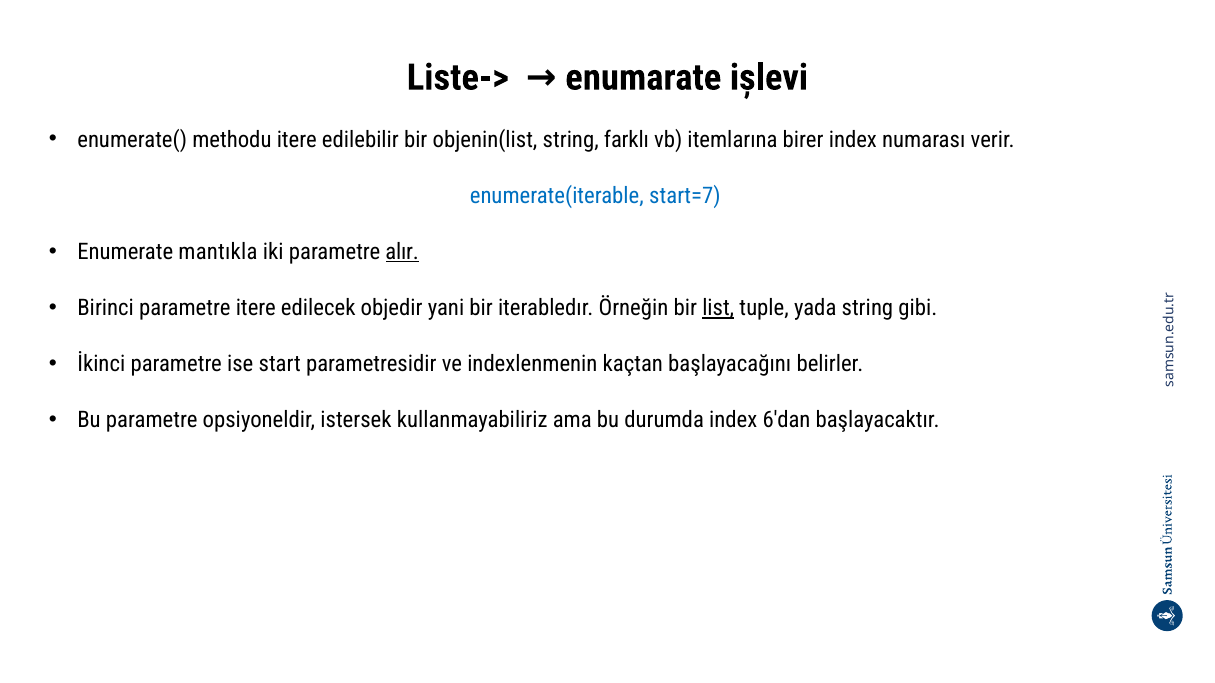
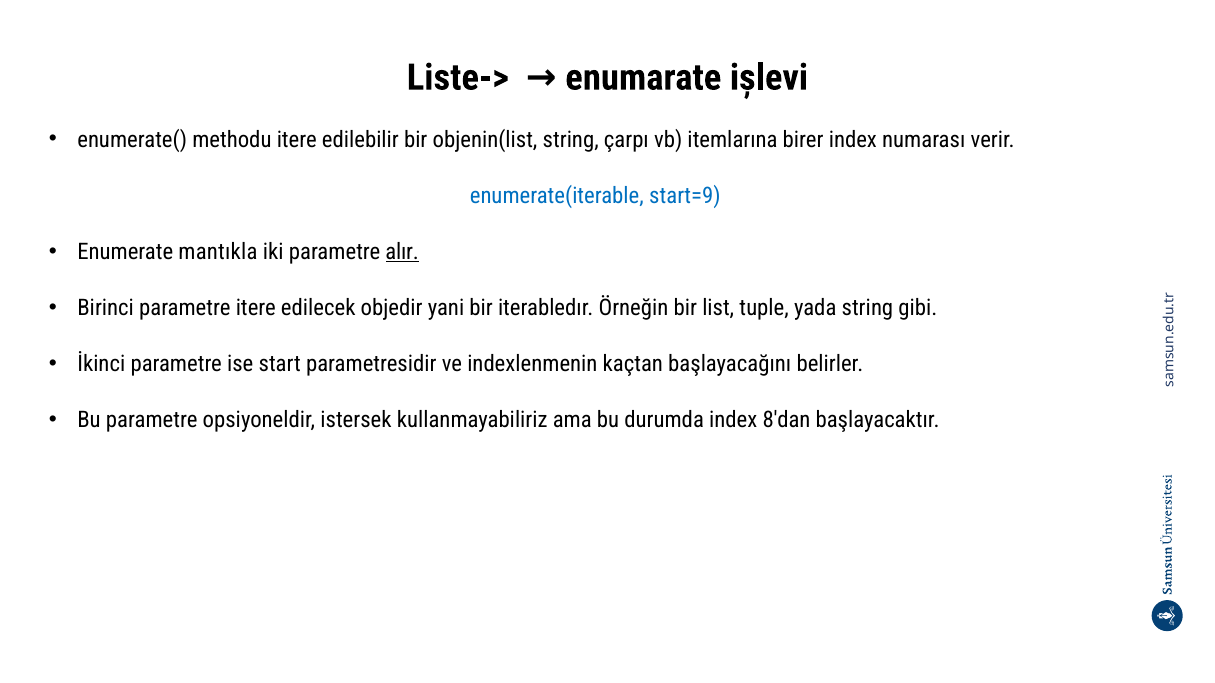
farklı: farklı -> çarpı
start=7: start=7 -> start=9
list underline: present -> none
6'dan: 6'dan -> 8'dan
